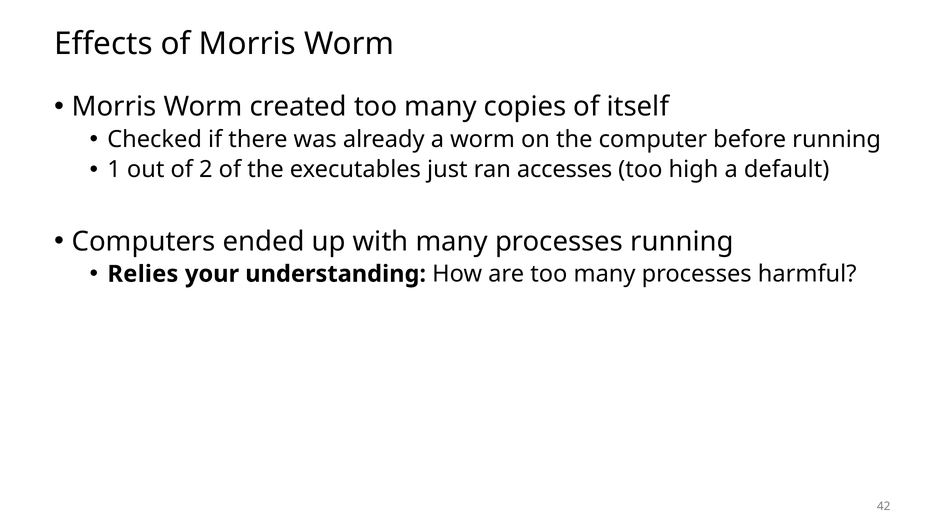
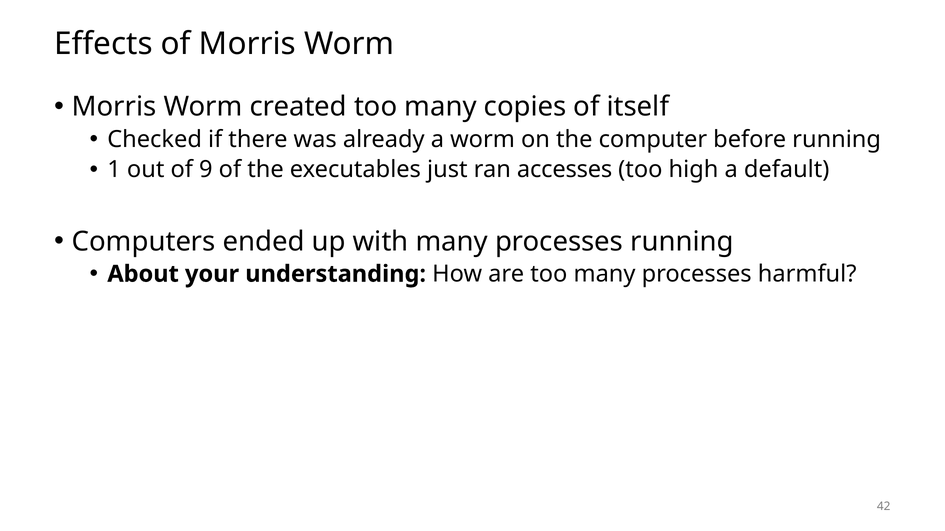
2: 2 -> 9
Relies: Relies -> About
